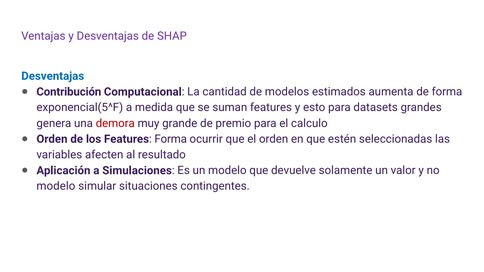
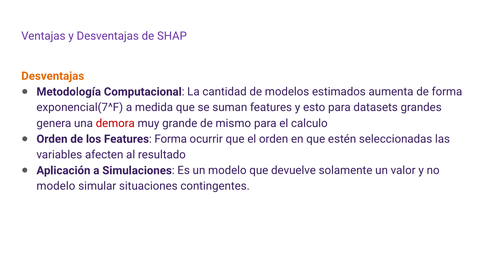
Desventajas at (53, 76) colour: blue -> orange
Contribución: Contribución -> Metodología
exponencial(5^F: exponencial(5^F -> exponencial(7^F
premio: premio -> mismo
